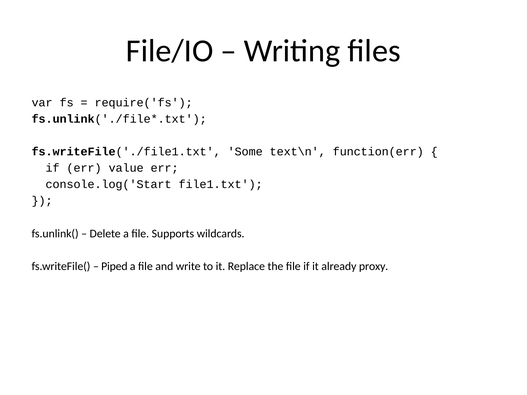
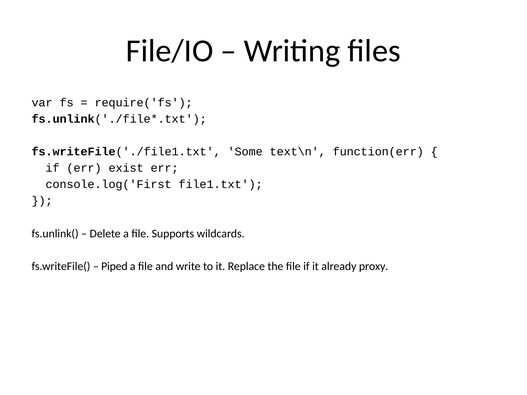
value: value -> exist
console.log('Start: console.log('Start -> console.log('First
